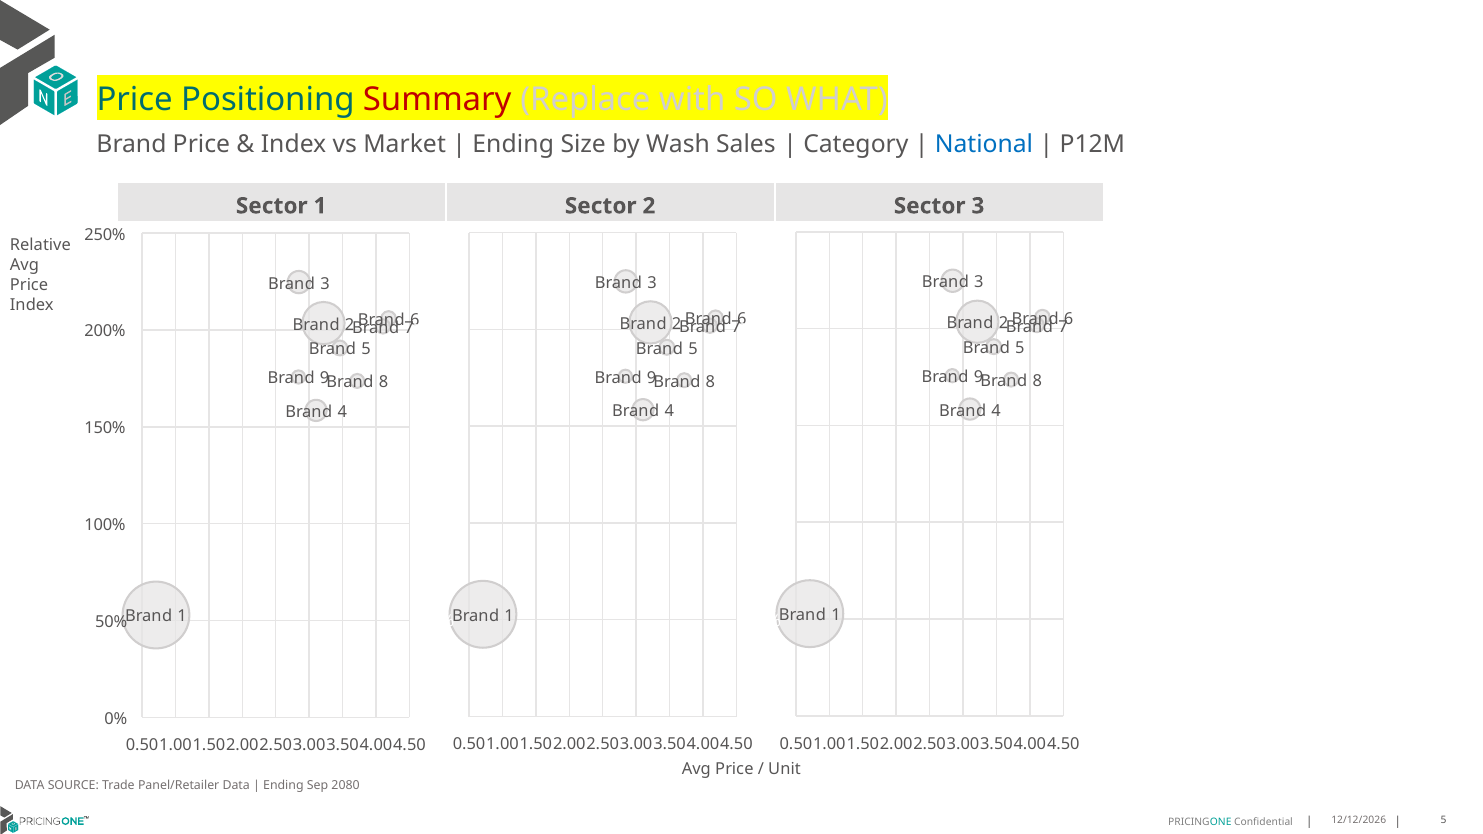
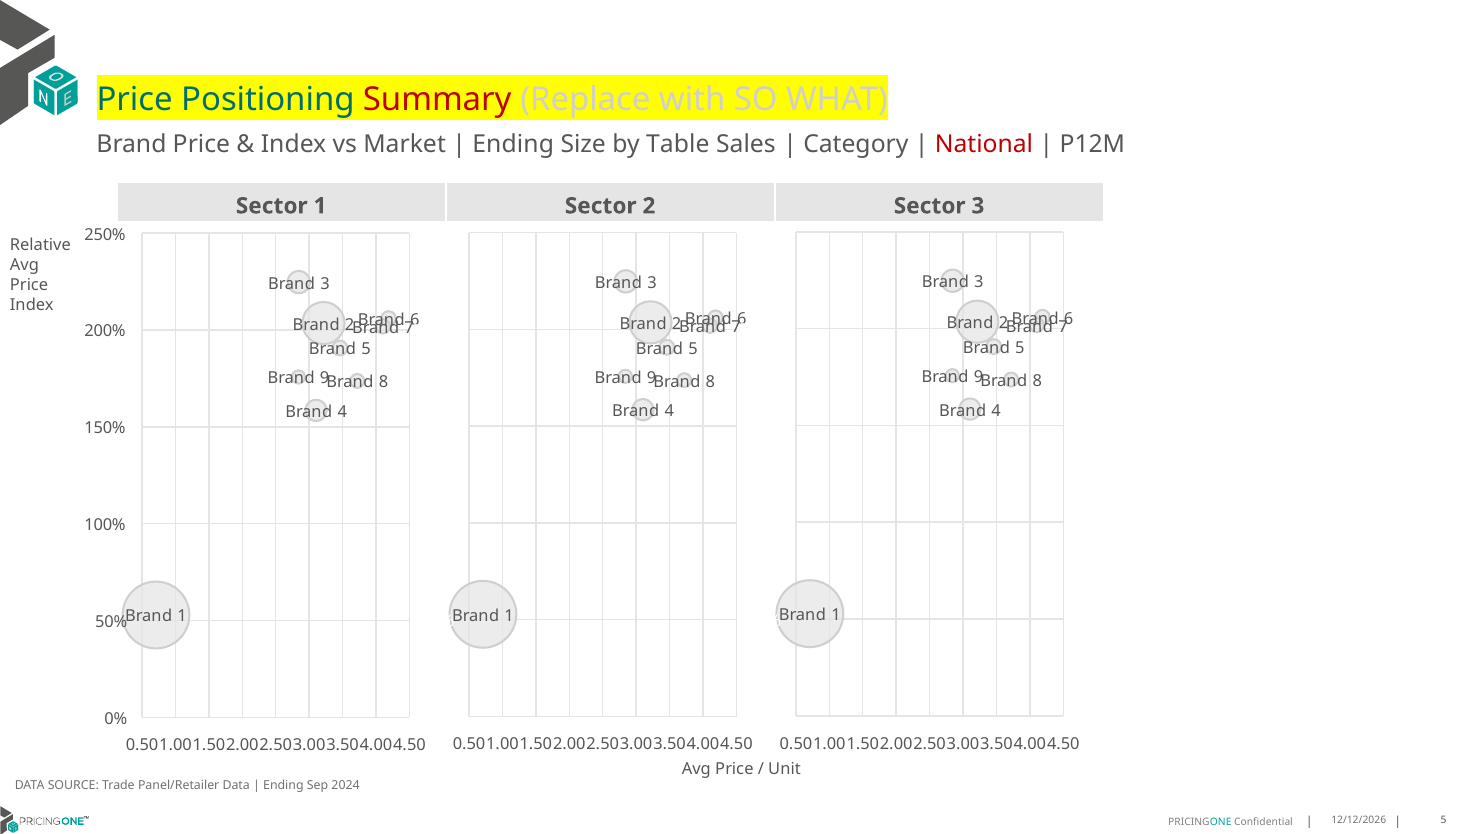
Wash: Wash -> Table
National colour: blue -> red
2080: 2080 -> 2024
